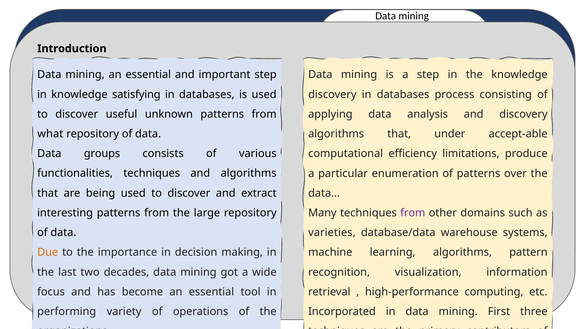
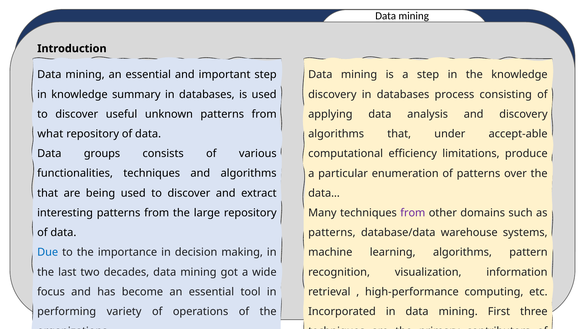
satisfying: satisfying -> summary
varieties at (332, 233): varieties -> patterns
Due colour: orange -> blue
